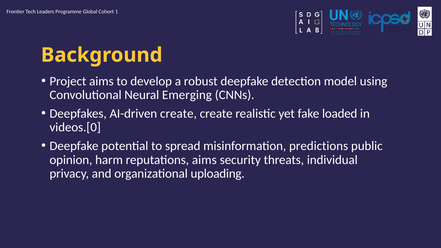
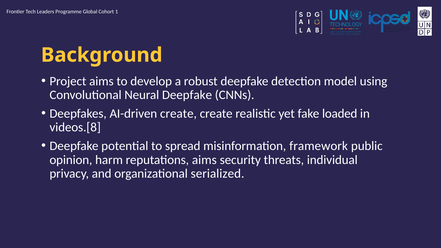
Neural Emerging: Emerging -> Deepfake
videos.[0: videos.[0 -> videos.[8
predictions: predictions -> framework
uploading: uploading -> serialized
